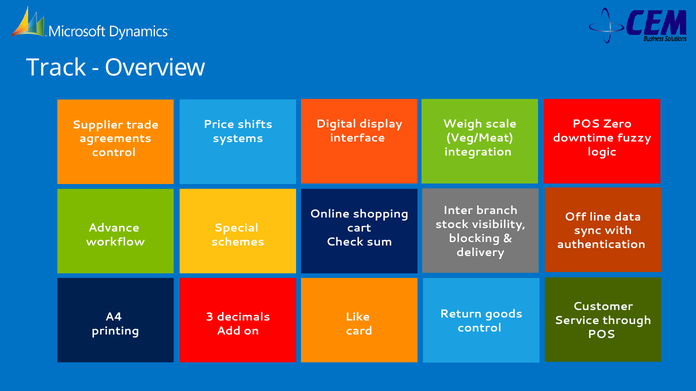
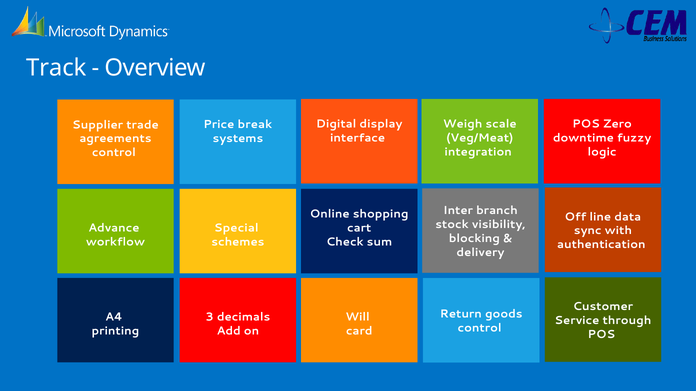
shifts: shifts -> break
Like: Like -> Will
